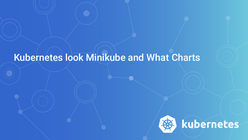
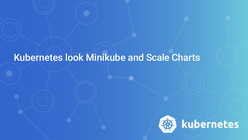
What: What -> Scale
